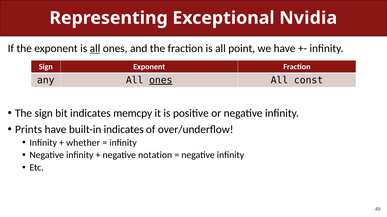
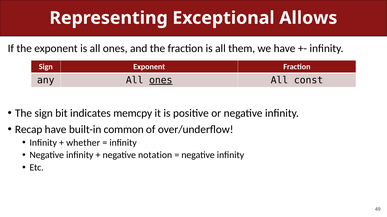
Nvidia: Nvidia -> Allows
all at (95, 49) underline: present -> none
point: point -> them
Prints: Prints -> Recap
built-in indicates: indicates -> common
